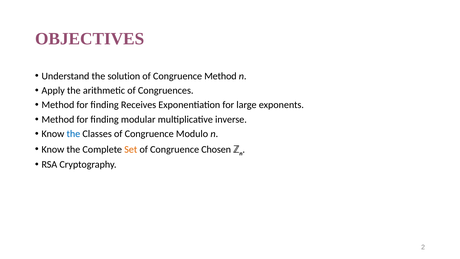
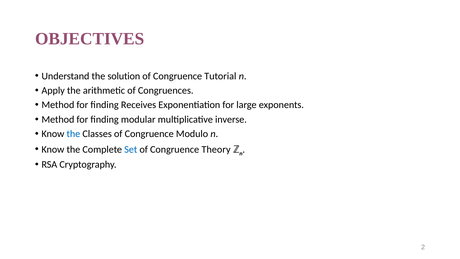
Congruence Method: Method -> Tutorial
Set colour: orange -> blue
Chosen: Chosen -> Theory
